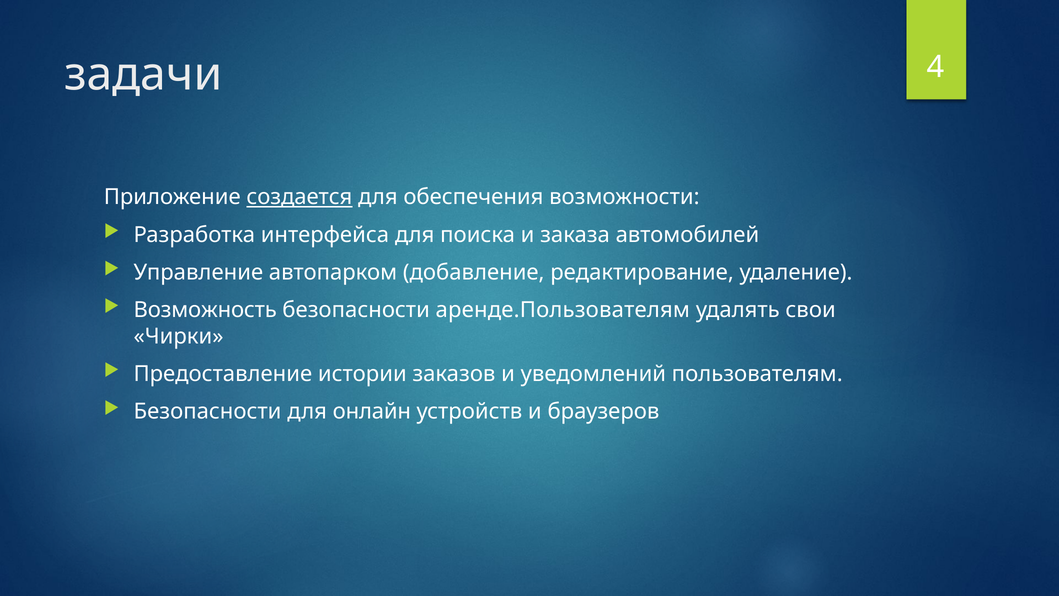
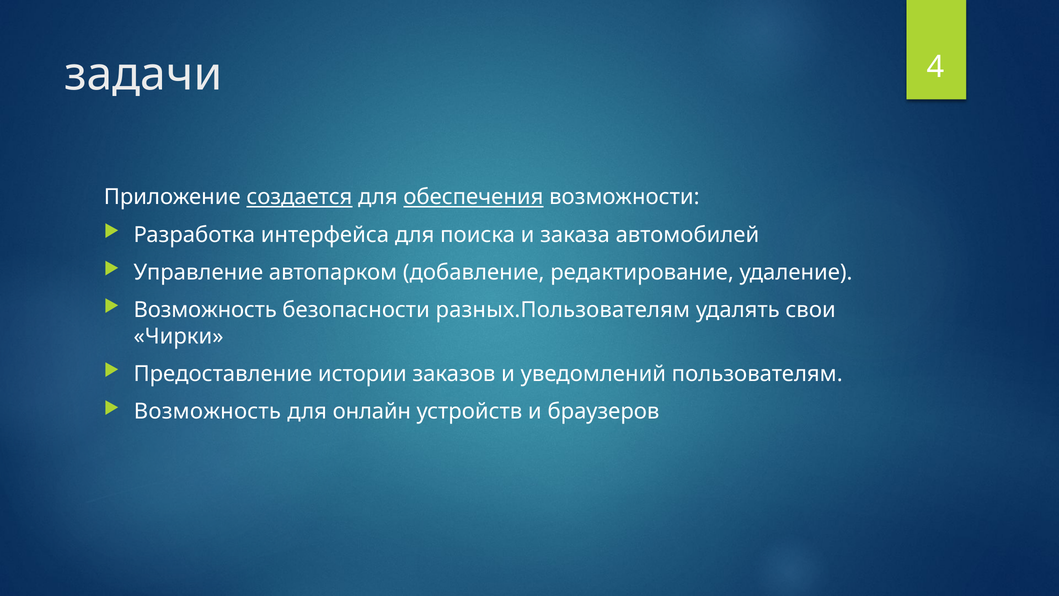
обеспечения underline: none -> present
аренде.Пользователям: аренде.Пользователям -> разных.Пользователям
Безопасности at (208, 411): Безопасности -> Возможность
